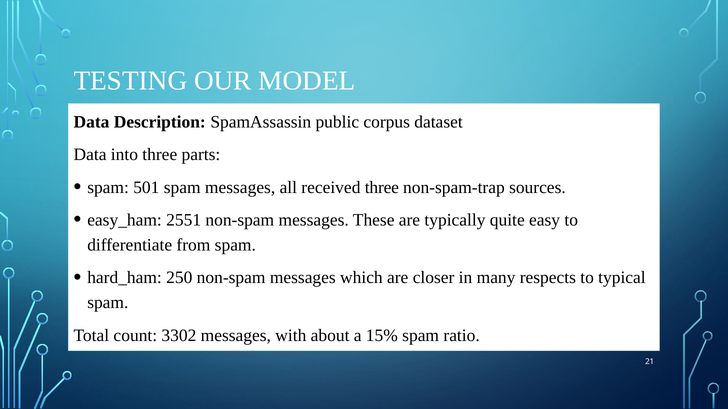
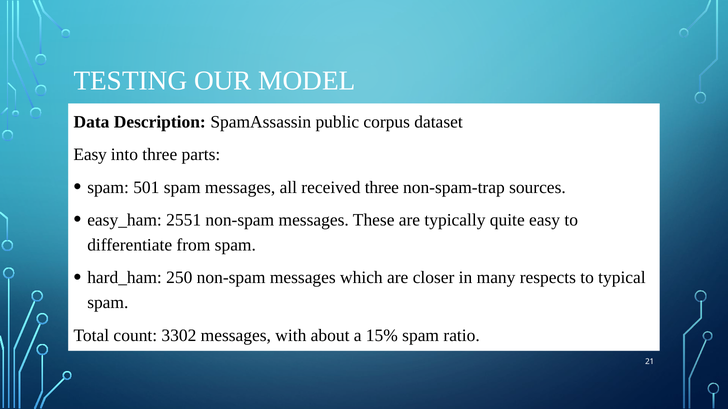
Data at (90, 155): Data -> Easy
